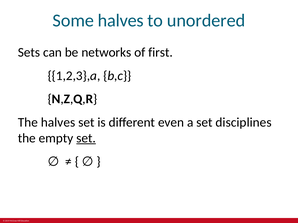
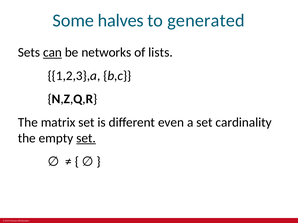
unordered: unordered -> generated
can underline: none -> present
first: first -> lists
The halves: halves -> matrix
disciplines: disciplines -> cardinality
